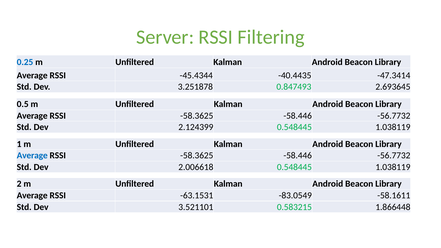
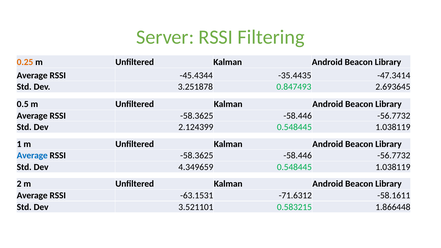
0.25 colour: blue -> orange
-40.4435: -40.4435 -> -35.4435
2.006618: 2.006618 -> 4.349659
-83.0549: -83.0549 -> -71.6312
